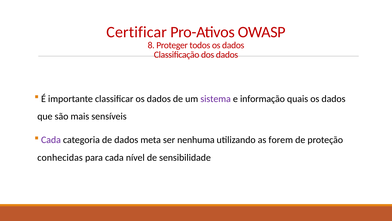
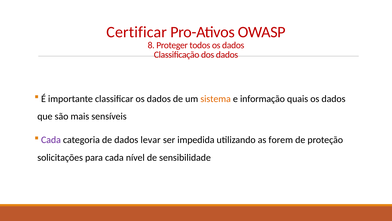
sistema colour: purple -> orange
meta: meta -> levar
nenhuma: nenhuma -> impedida
conhecidas: conhecidas -> solicitações
